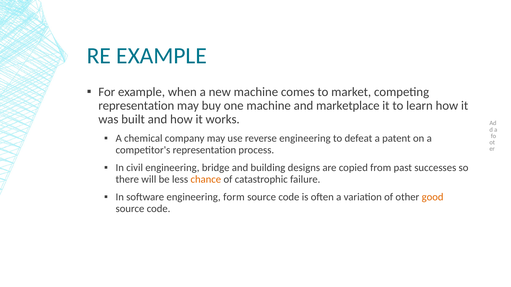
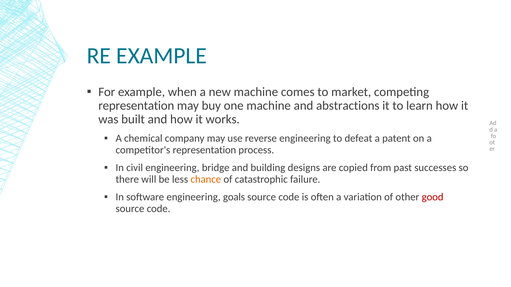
marketplace: marketplace -> abstractions
form: form -> goals
good colour: orange -> red
